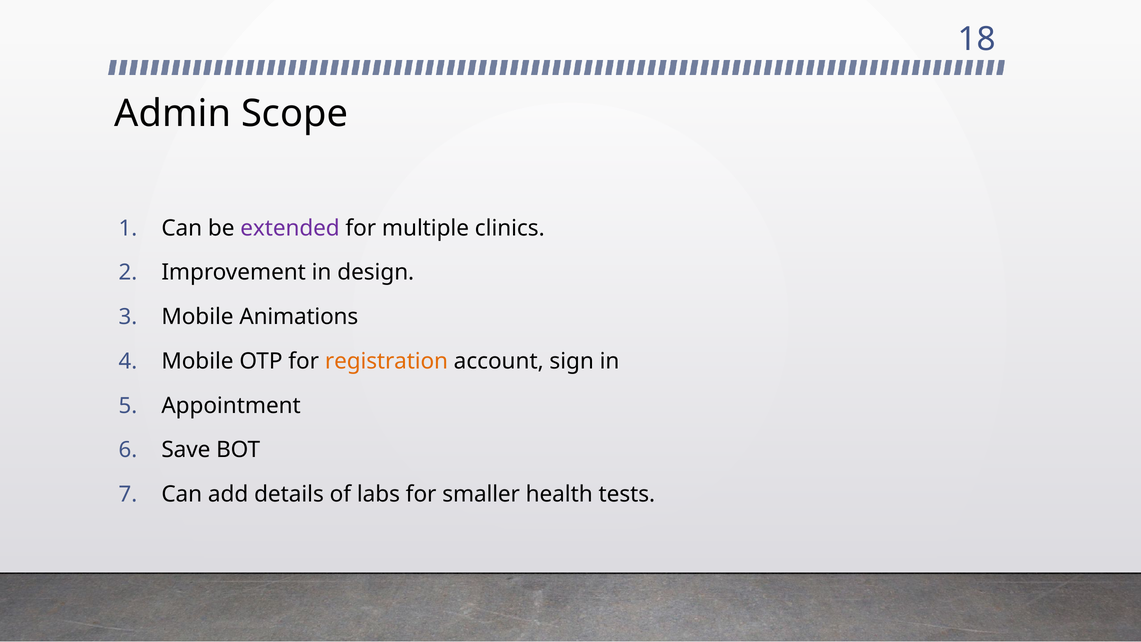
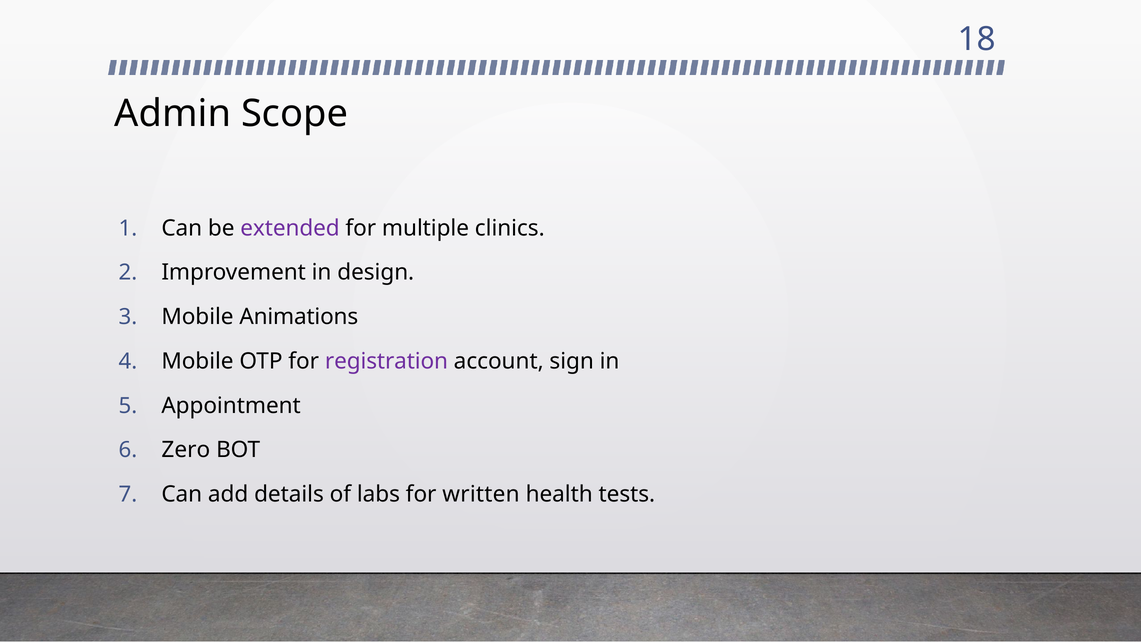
registration colour: orange -> purple
Save: Save -> Zero
smaller: smaller -> written
